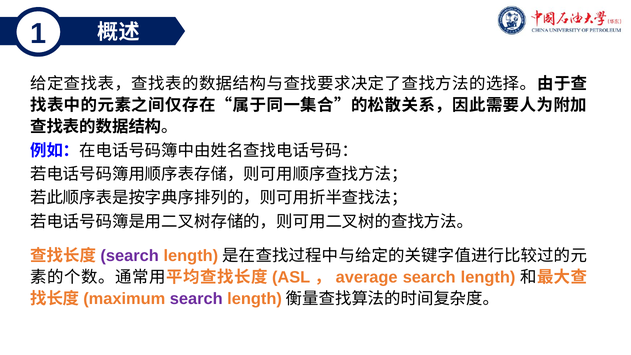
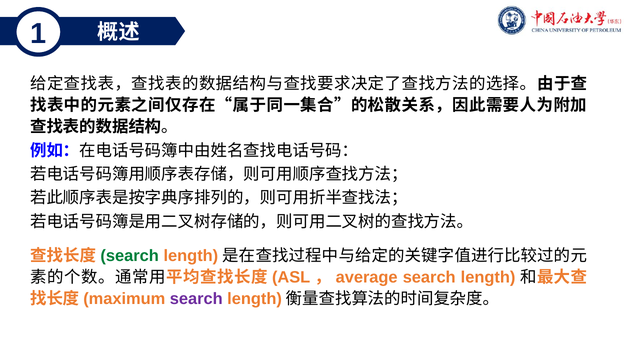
search at (130, 256) colour: purple -> green
